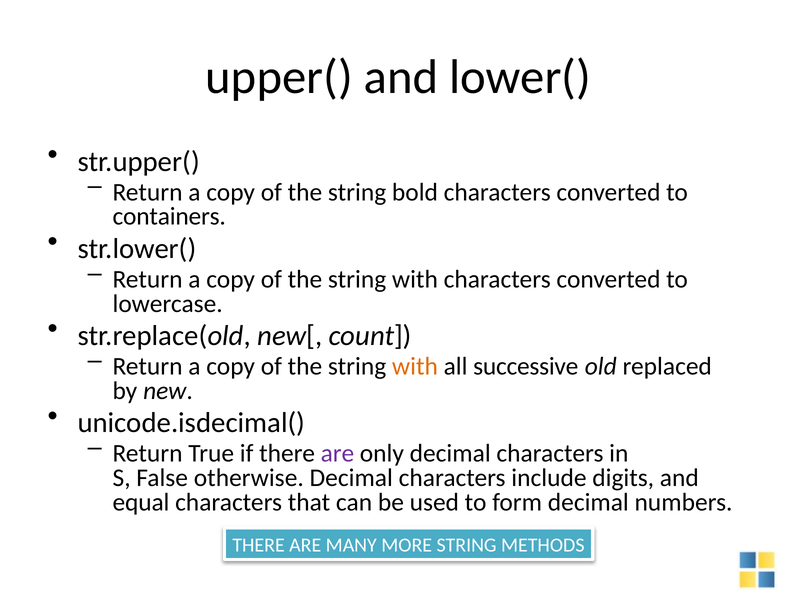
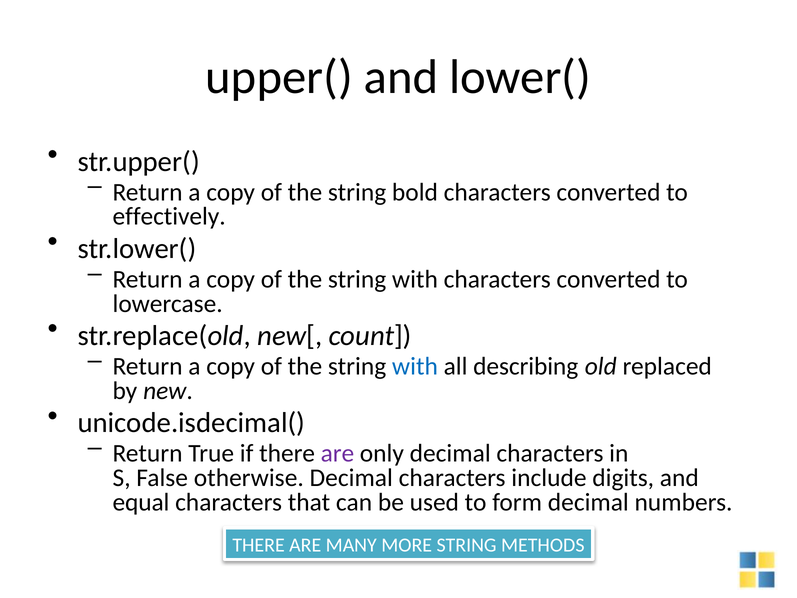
containers: containers -> effectively
with at (415, 366) colour: orange -> blue
successive: successive -> describing
